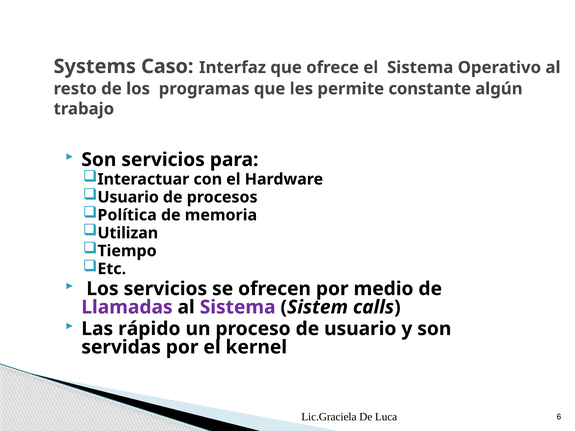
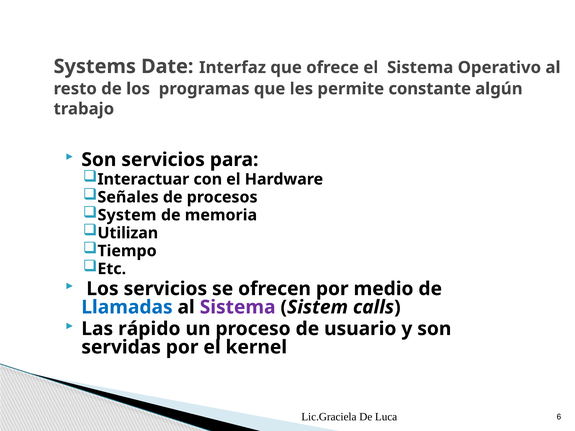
Caso: Caso -> Date
Usuario at (128, 197): Usuario -> Señales
Política: Política -> System
Llamadas colour: purple -> blue
